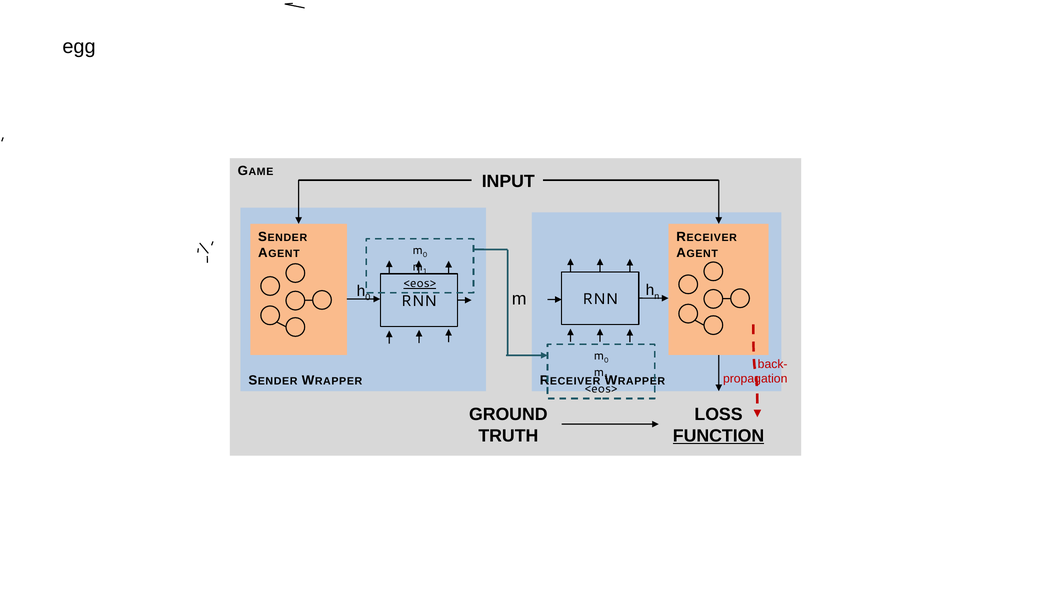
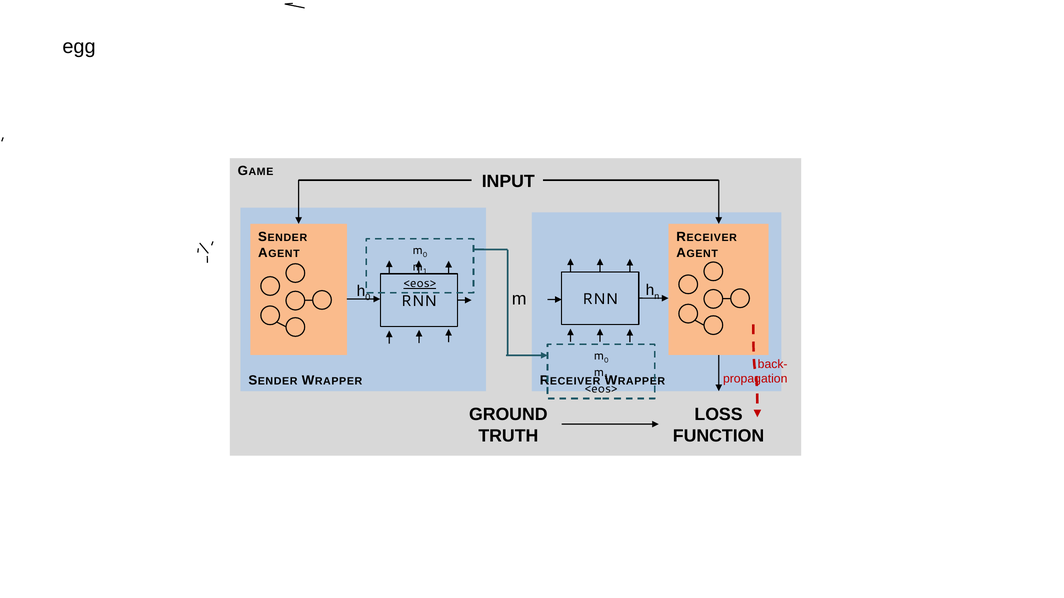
FUNCTION underline: present -> none
